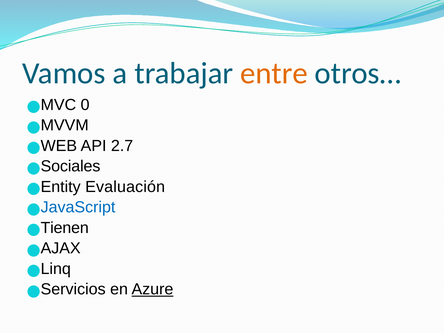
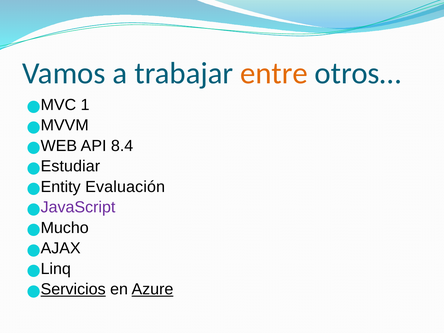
0: 0 -> 1
2.7: 2.7 -> 8.4
Sociales: Sociales -> Estudiar
JavaScript colour: blue -> purple
Tienen: Tienen -> Mucho
Servicios underline: none -> present
